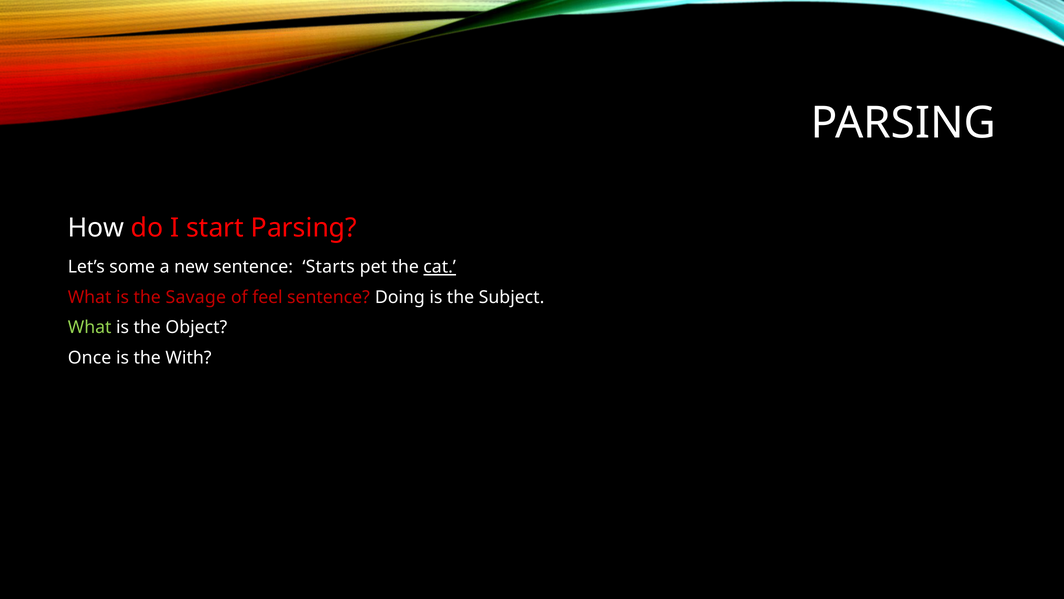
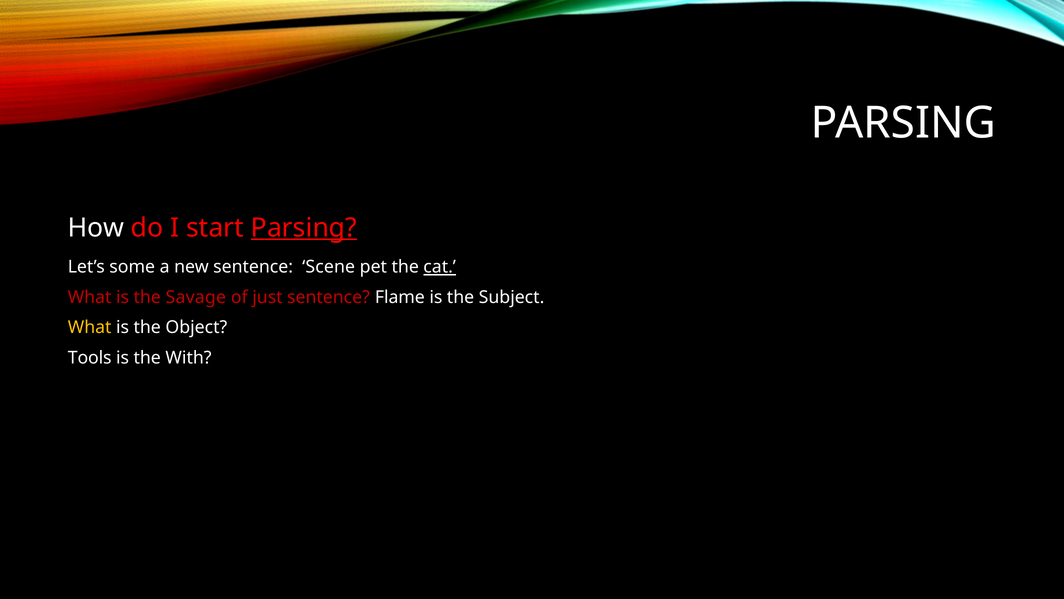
Parsing at (304, 228) underline: none -> present
Starts: Starts -> Scene
feel: feel -> just
Doing: Doing -> Flame
What at (90, 327) colour: light green -> yellow
Once: Once -> Tools
